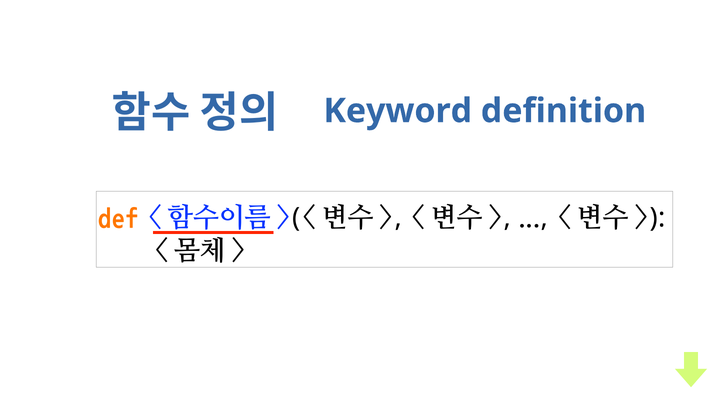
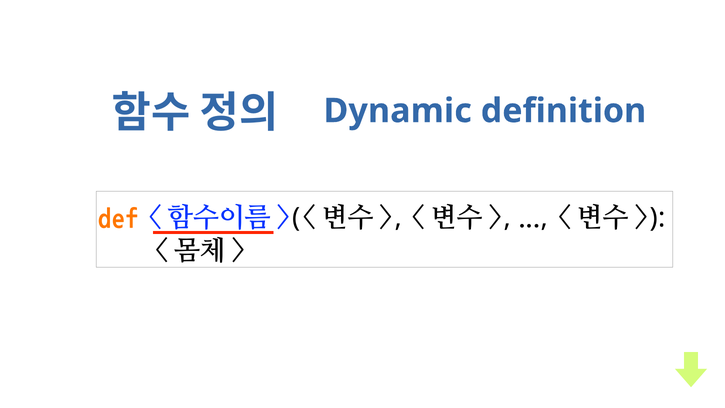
Keyword: Keyword -> Dynamic
